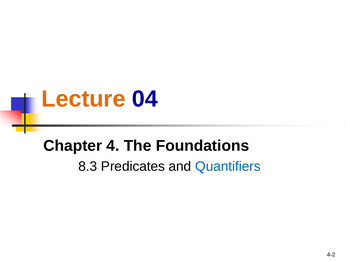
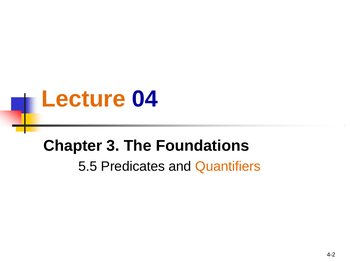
4: 4 -> 3
8.3: 8.3 -> 5.5
Quantifiers colour: blue -> orange
